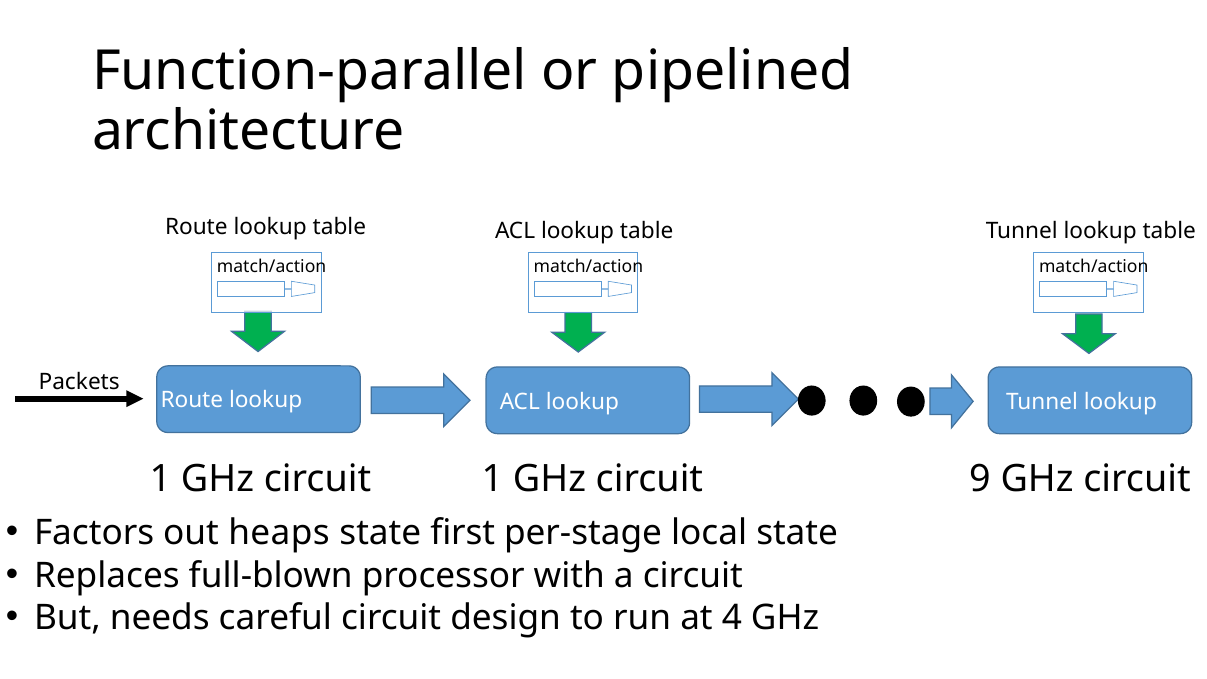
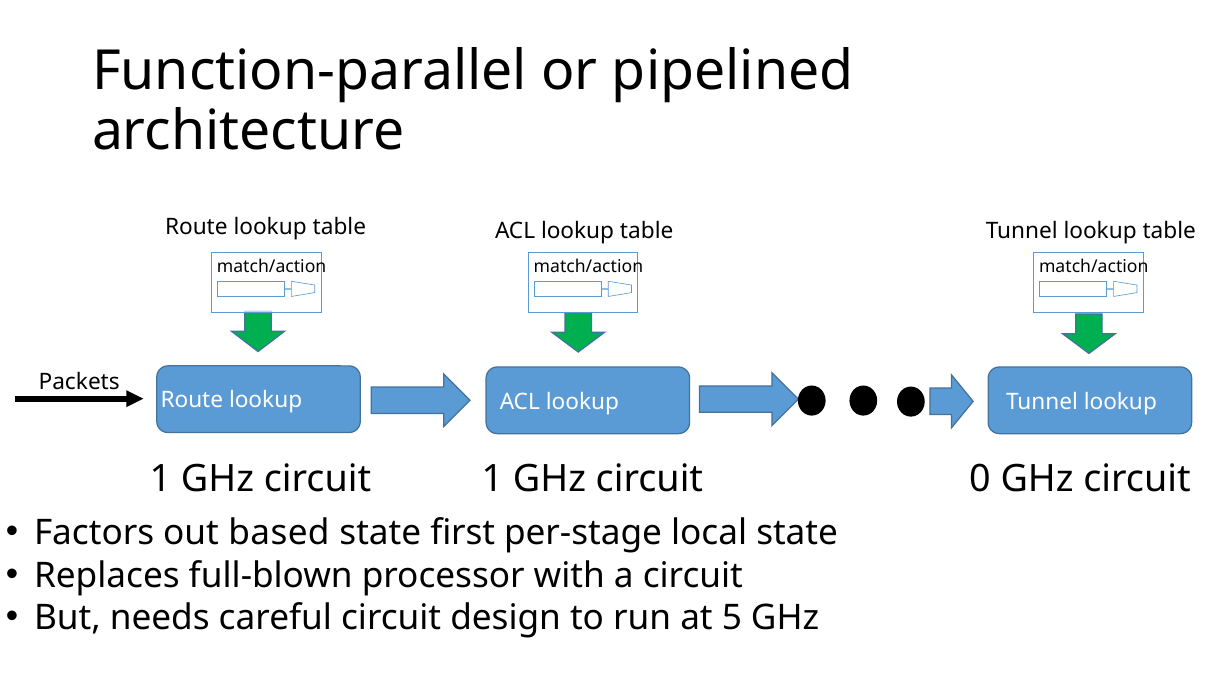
9: 9 -> 0
heaps: heaps -> based
4: 4 -> 5
